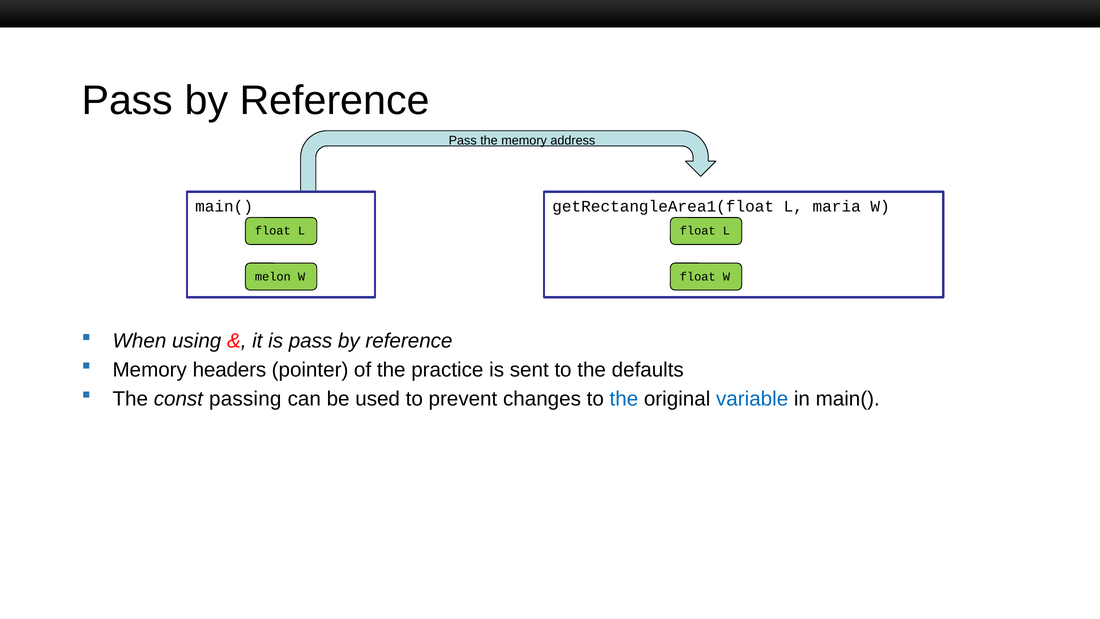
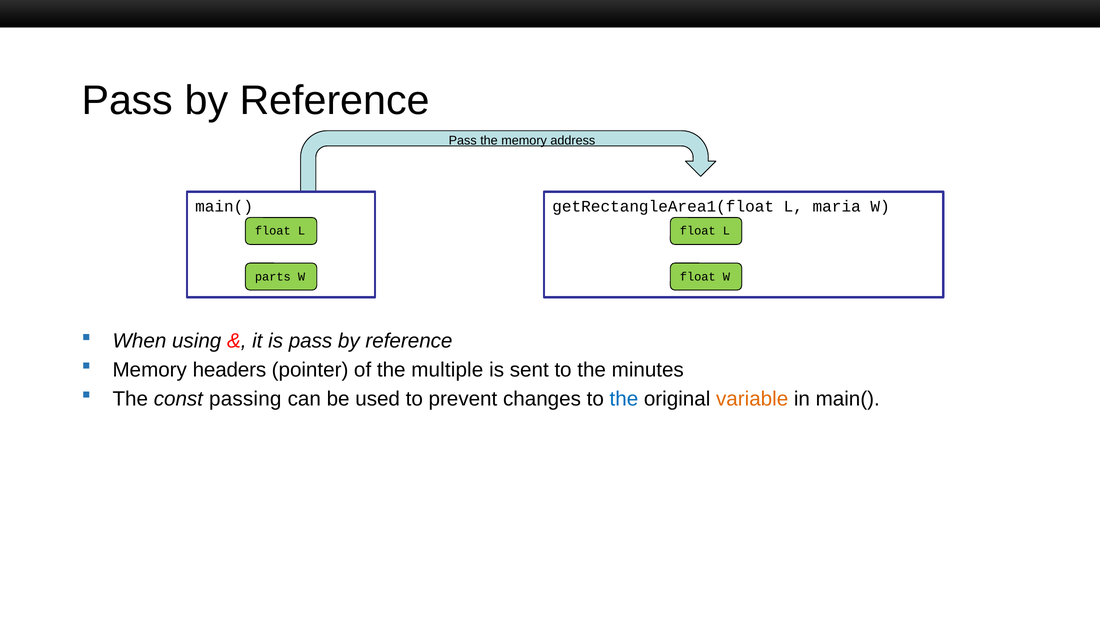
melon: melon -> parts
practice: practice -> multiple
defaults: defaults -> minutes
variable colour: blue -> orange
